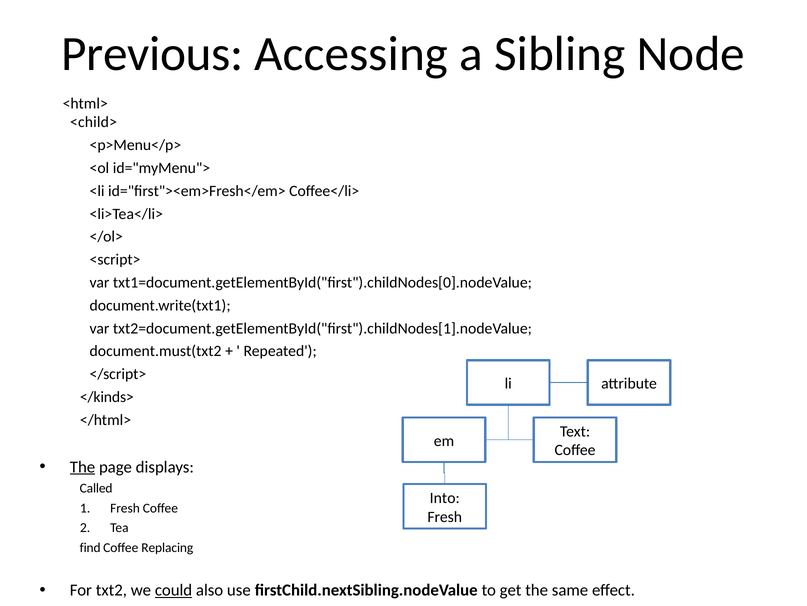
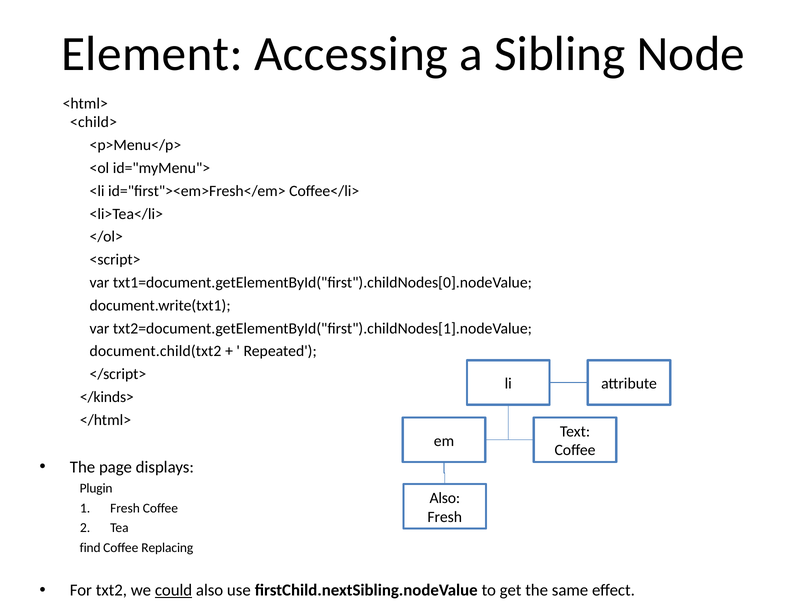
Previous: Previous -> Element
document.must(txt2: document.must(txt2 -> document.child(txt2
The at (83, 466) underline: present -> none
Called: Called -> Plugin
Into at (445, 497): Into -> Also
